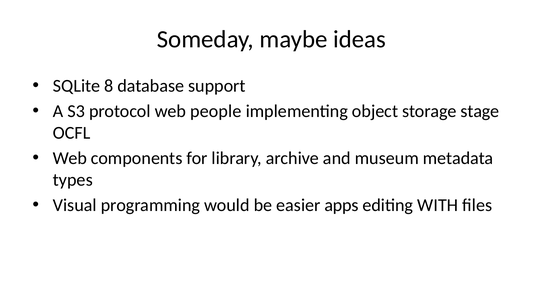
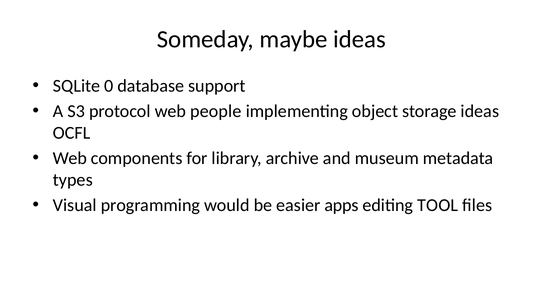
8: 8 -> 0
storage stage: stage -> ideas
WITH: WITH -> TOOL
